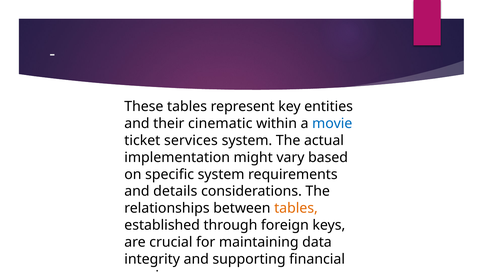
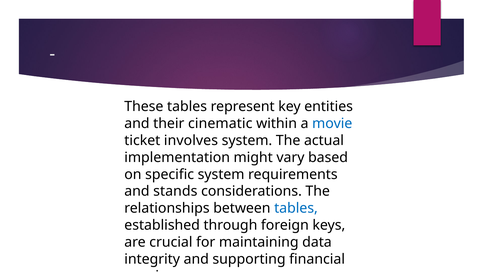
services: services -> involves
details: details -> stands
tables at (296, 208) colour: orange -> blue
